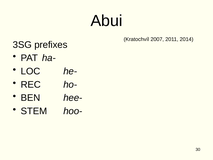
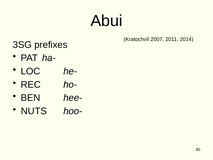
STEM: STEM -> NUTS
